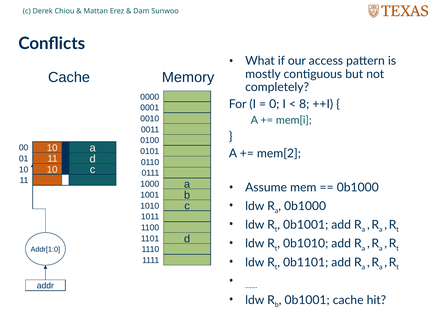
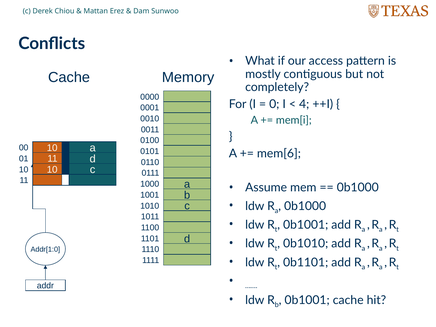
8: 8 -> 4
mem[2: mem[2 -> mem[6
